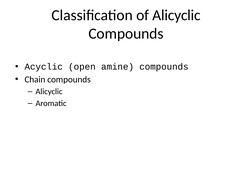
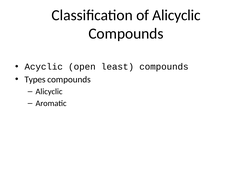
amine: amine -> least
Chain: Chain -> Types
